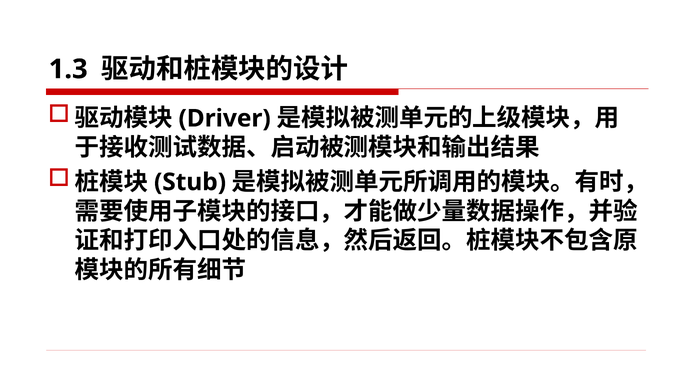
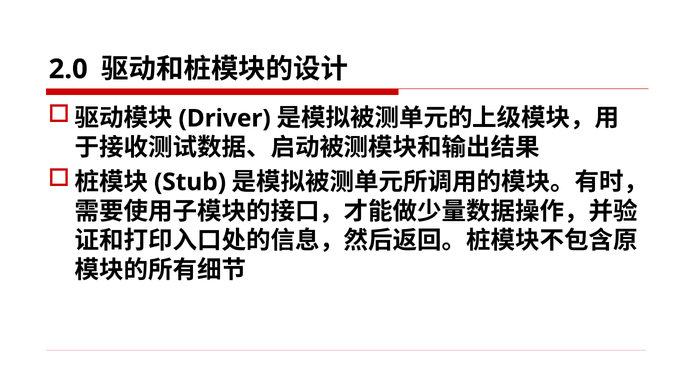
1.3: 1.3 -> 2.0
